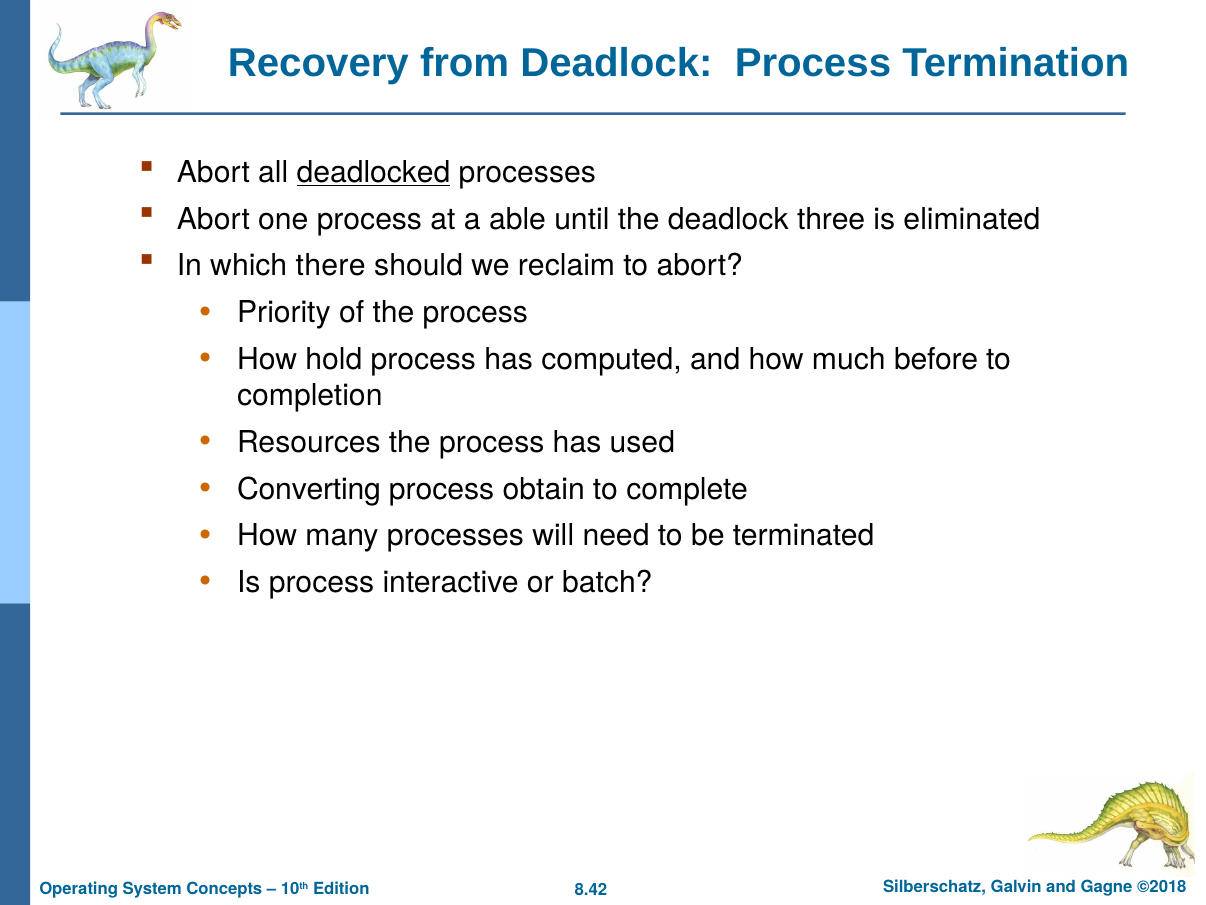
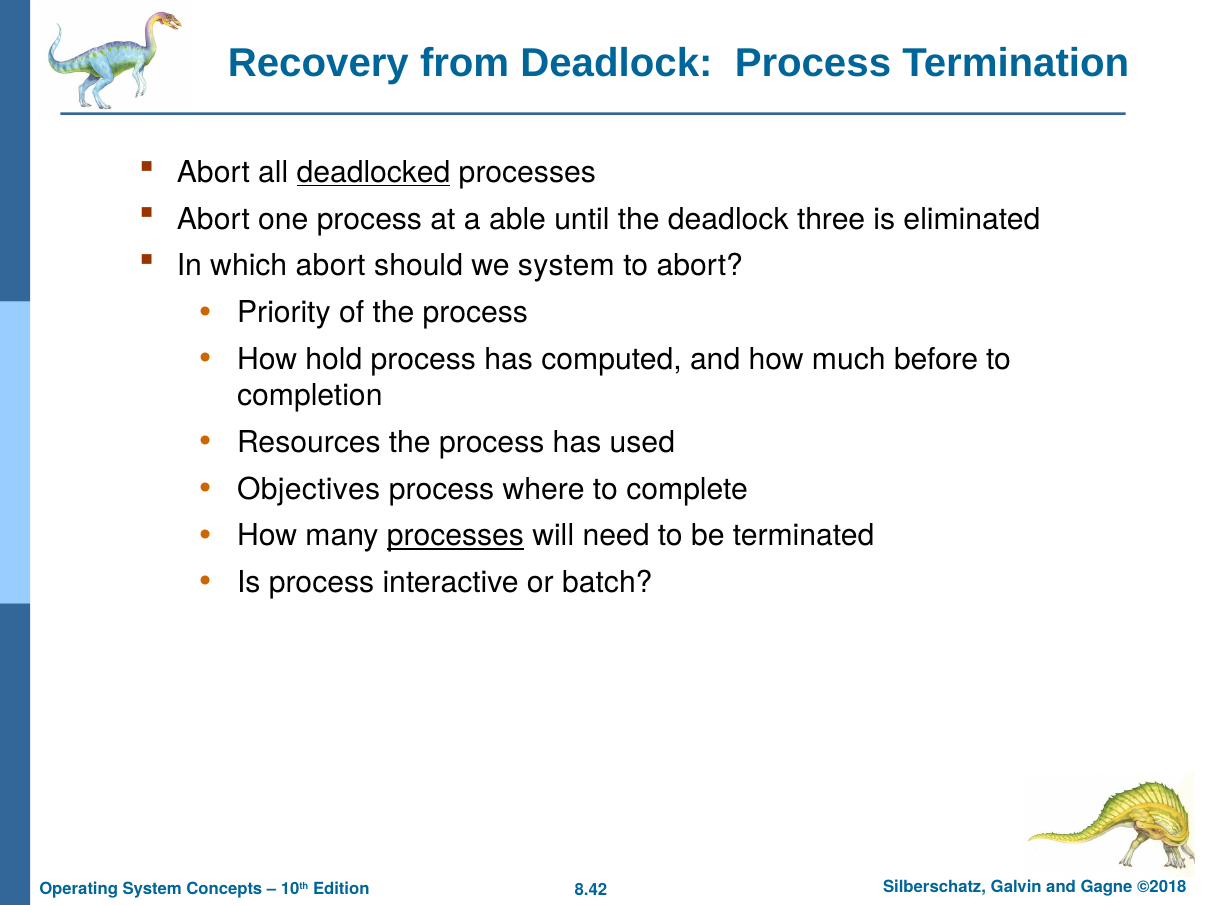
which there: there -> abort
we reclaim: reclaim -> system
Converting: Converting -> Objectives
obtain: obtain -> where
processes at (455, 536) underline: none -> present
